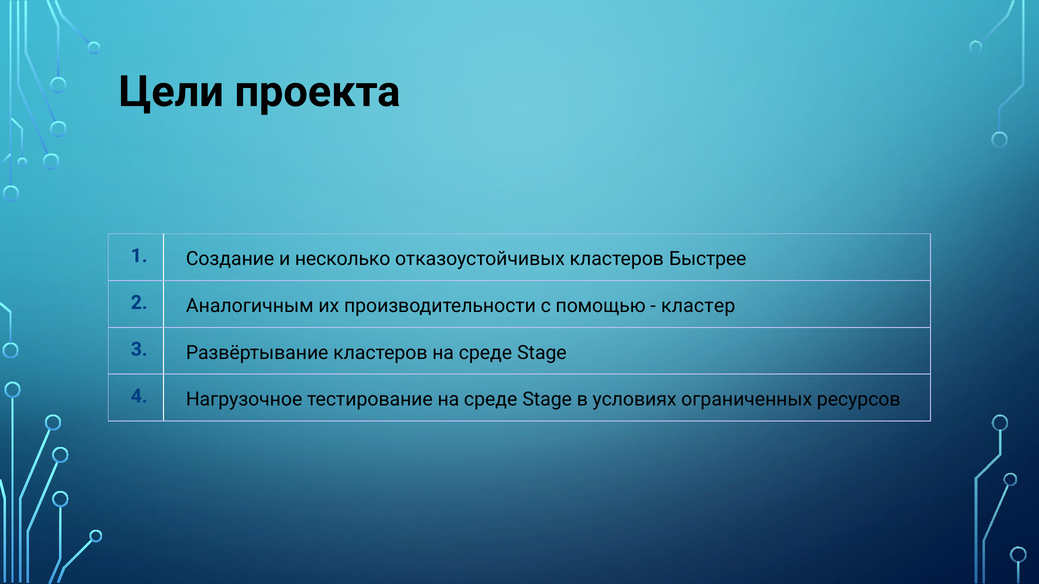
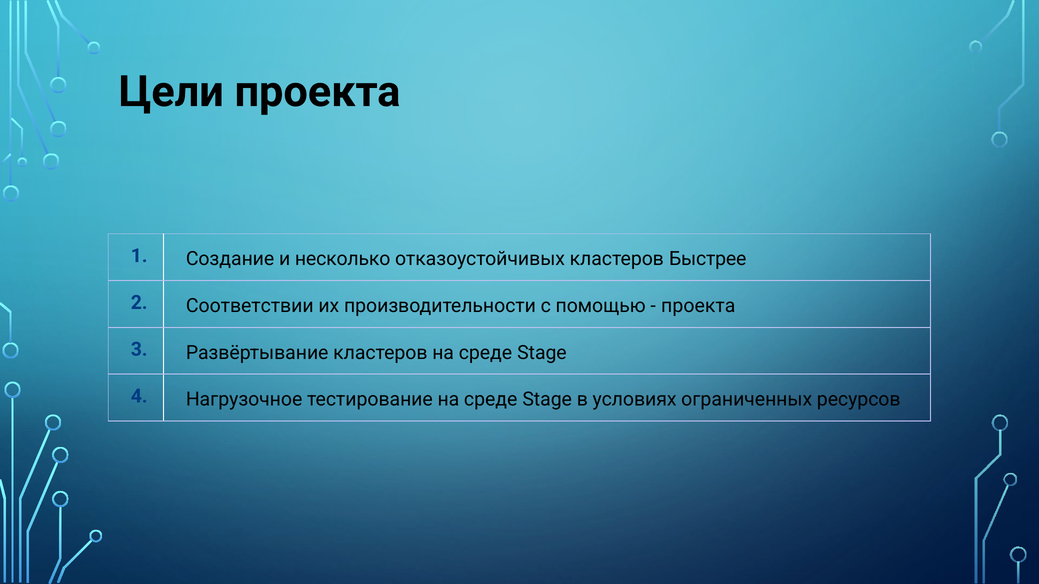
Аналогичным: Аналогичным -> Соответствии
кластер at (698, 306): кластер -> проекта
